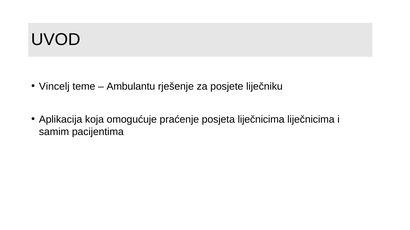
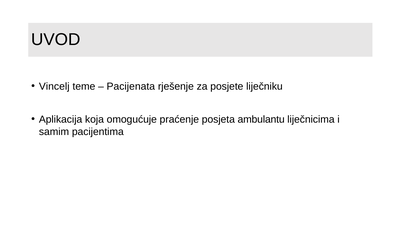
Ambulantu: Ambulantu -> Pacijenata
posjeta liječnicima: liječnicima -> ambulantu
